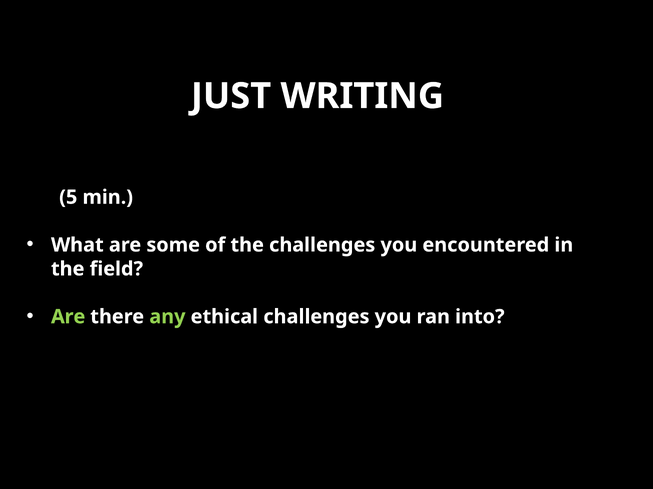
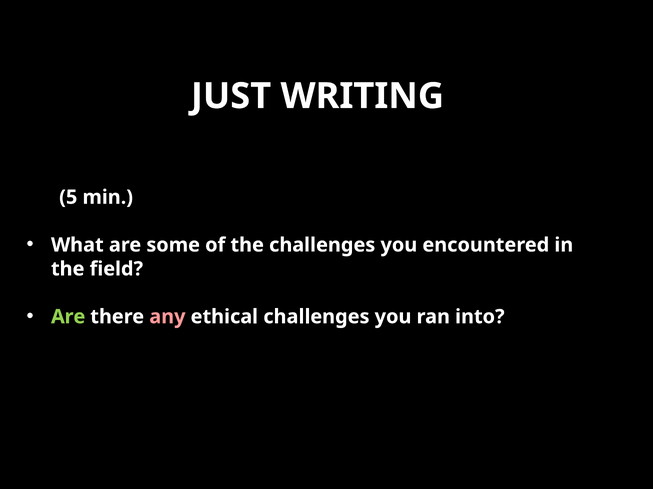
any colour: light green -> pink
